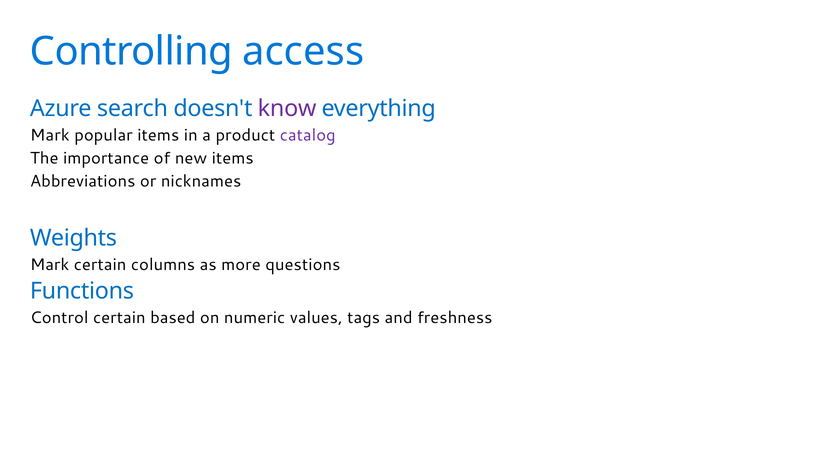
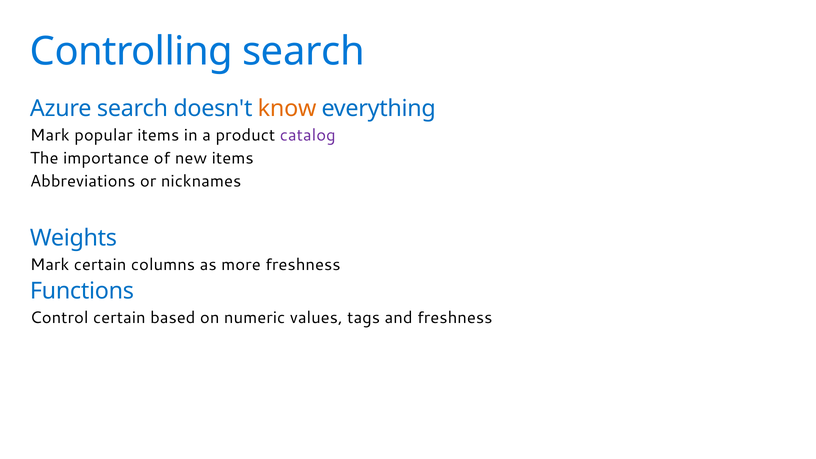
Controlling access: access -> search
know colour: purple -> orange
more questions: questions -> freshness
